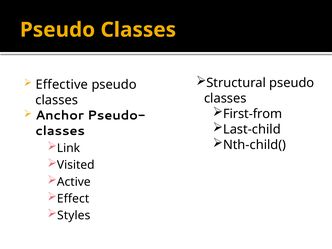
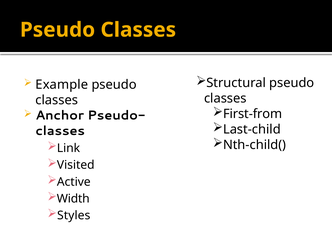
Effective: Effective -> Example
Effect: Effect -> Width
